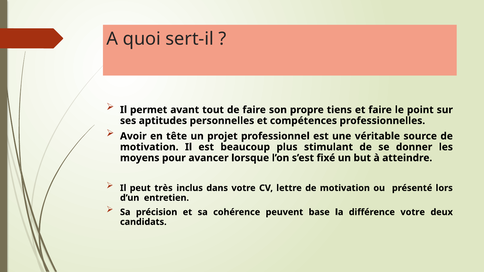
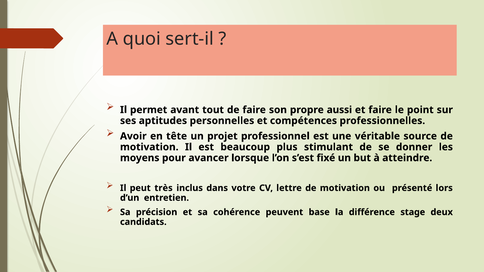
tiens: tiens -> aussi
différence votre: votre -> stage
